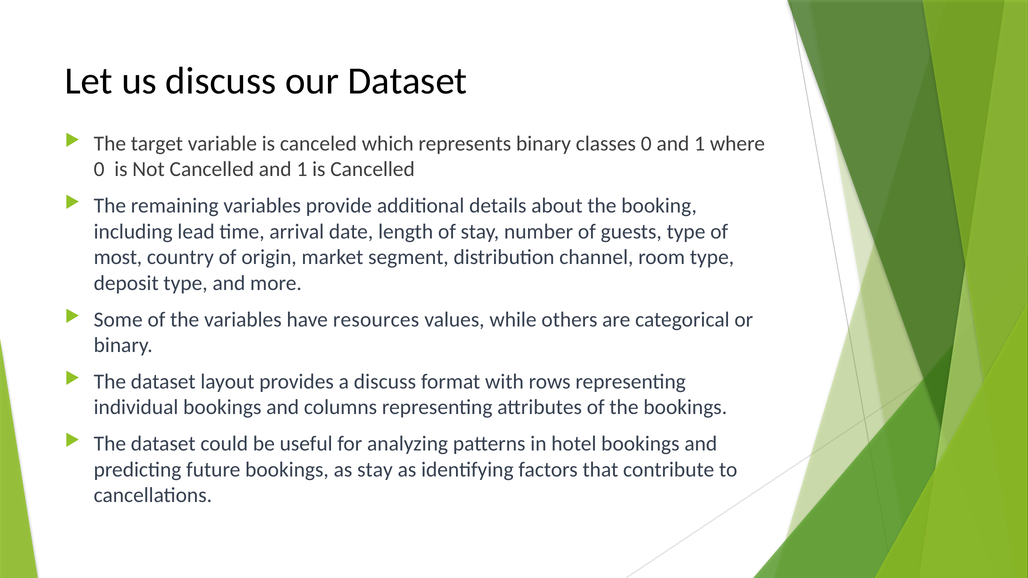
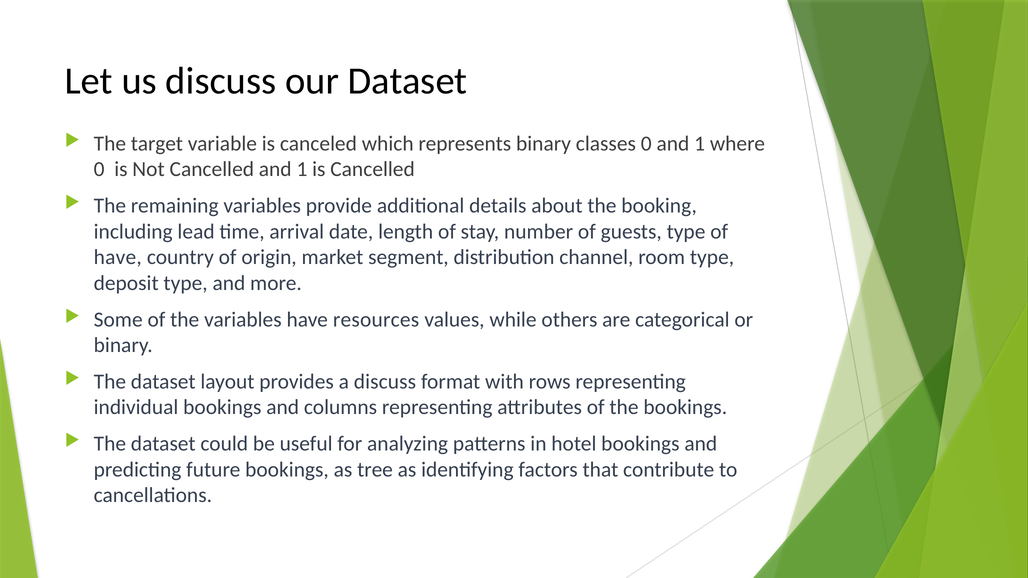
most at (118, 257): most -> have
as stay: stay -> tree
